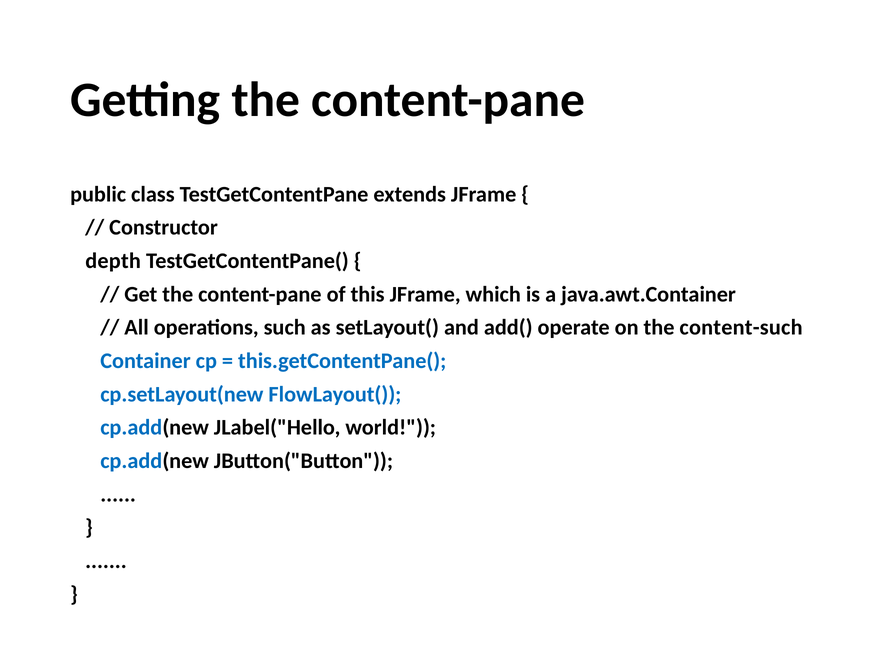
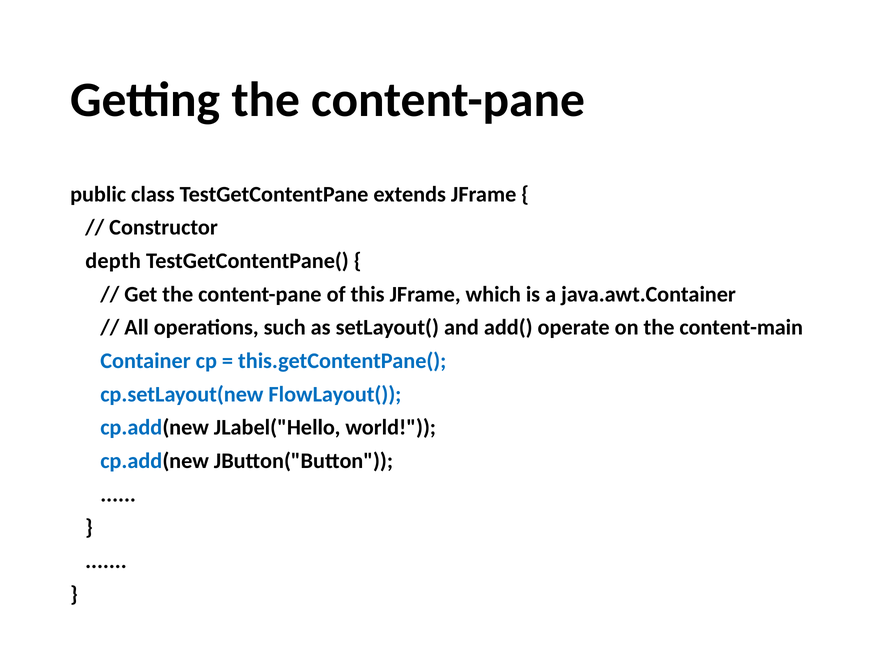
content-such: content-such -> content-main
